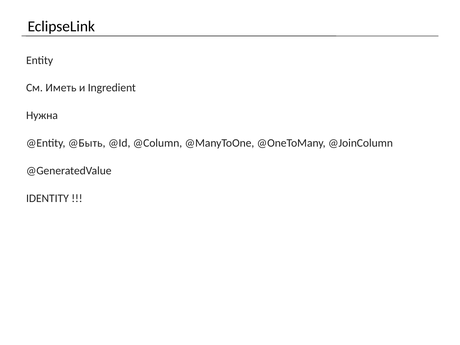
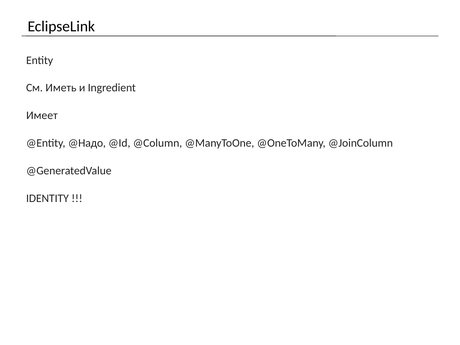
Нужна: Нужна -> Имеет
@Быть: @Быть -> @Надо
